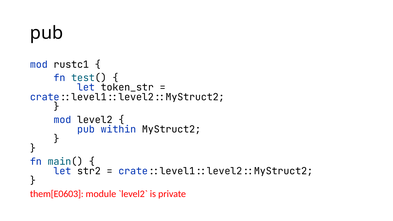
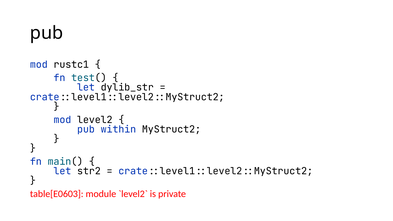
token_str: token_str -> dylib_str
them[E0603: them[E0603 -> table[E0603
